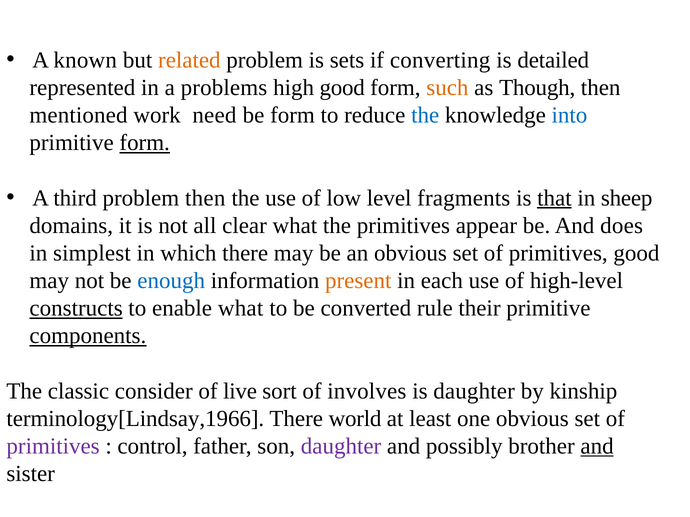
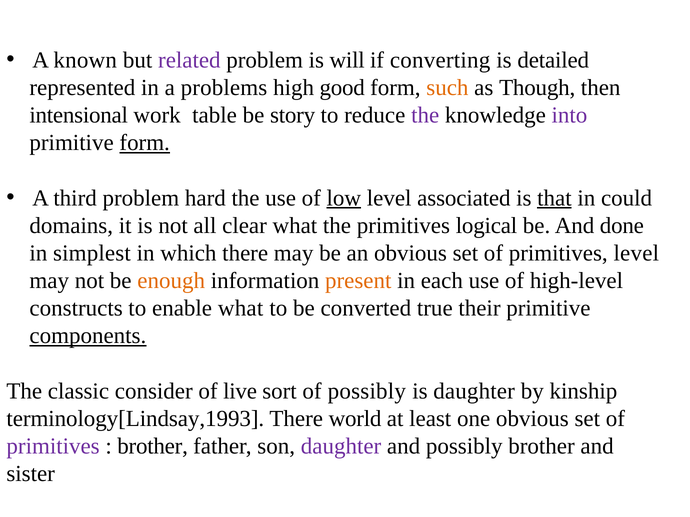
related colour: orange -> purple
sets: sets -> will
mentioned: mentioned -> intensional
need: need -> table
be form: form -> story
the at (425, 115) colour: blue -> purple
into colour: blue -> purple
problem then: then -> hard
low underline: none -> present
fragments: fragments -> associated
sheep: sheep -> could
appear: appear -> logical
does: does -> done
primitives good: good -> level
enough colour: blue -> orange
constructs underline: present -> none
rule: rule -> true
of involves: involves -> possibly
terminology[Lindsay,1966: terminology[Lindsay,1966 -> terminology[Lindsay,1993
control at (153, 447): control -> brother
and at (597, 447) underline: present -> none
